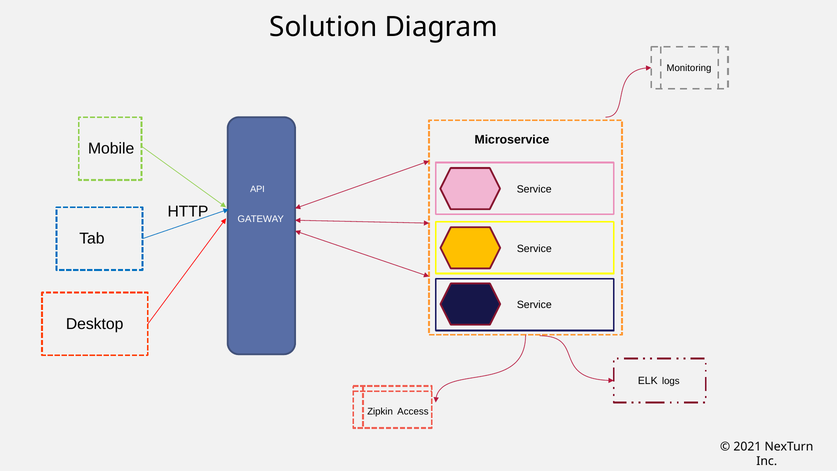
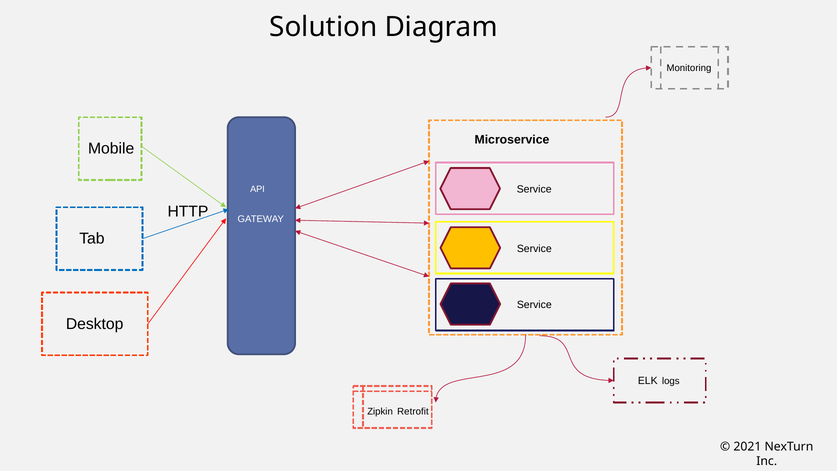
Access: Access -> Retrofit
